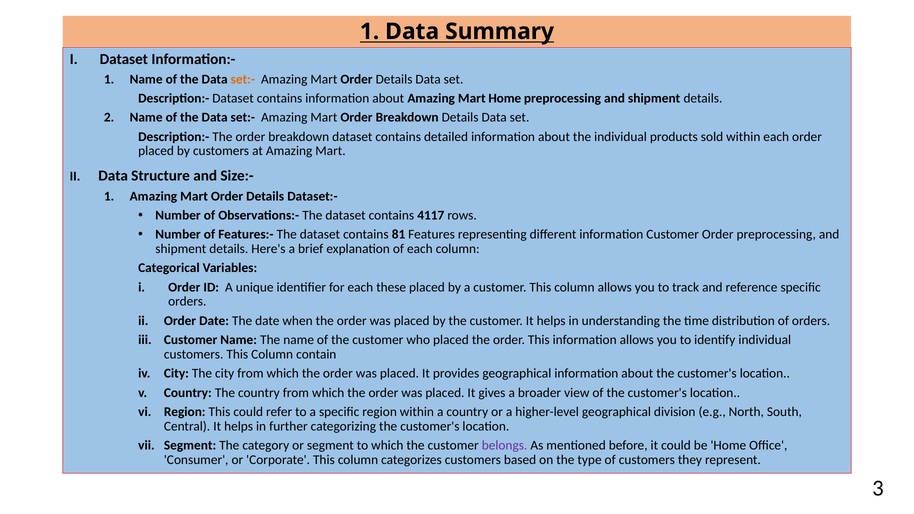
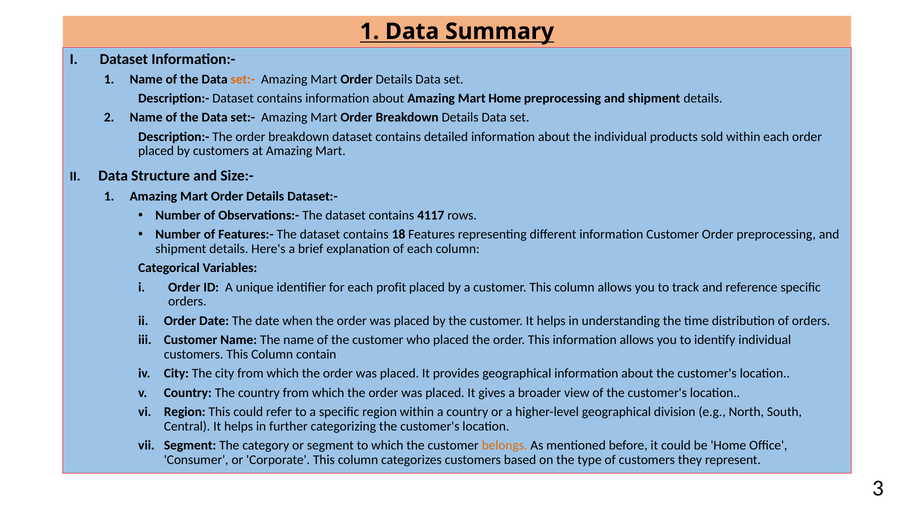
81: 81 -> 18
these: these -> profit
belongs colour: purple -> orange
